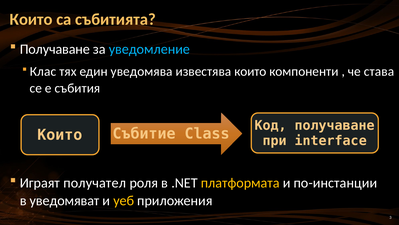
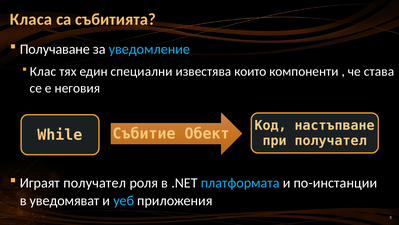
Които at (31, 19): Които -> Класа
уведомява: уведомява -> специални
събития: събития -> неговия
Код получаване: получаване -> настъпване
Които at (60, 135): Които -> While
Class: Class -> Обект
при interface: interface -> получател
платформата colour: yellow -> light blue
уеб colour: yellow -> light blue
